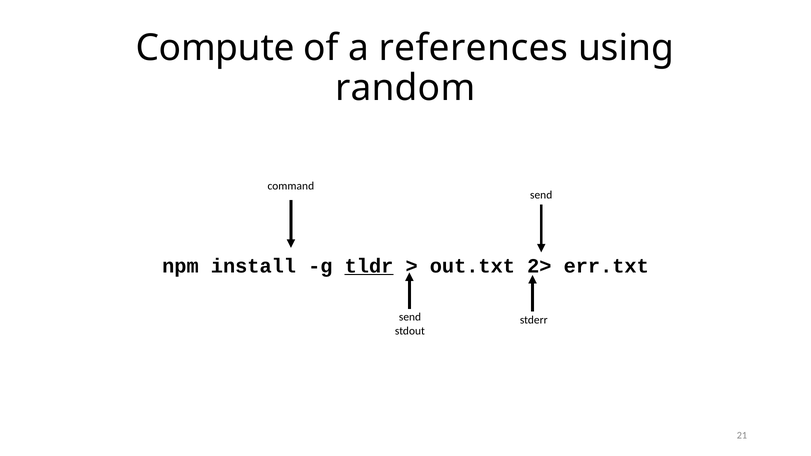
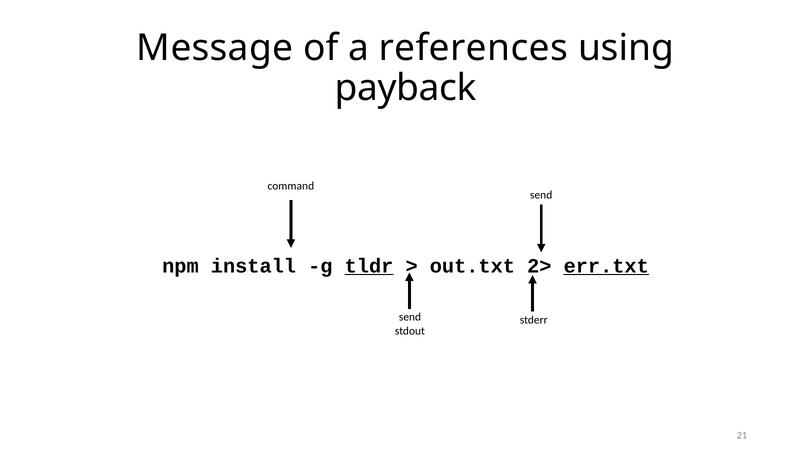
Compute: Compute -> Message
random: random -> payback
err.txt underline: none -> present
